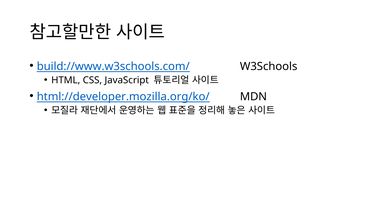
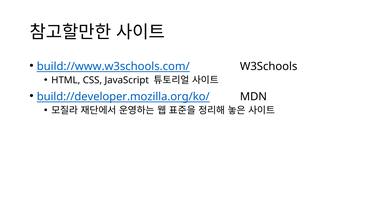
html://developer.mozilla.org/ko/: html://developer.mozilla.org/ko/ -> build://developer.mozilla.org/ko/
